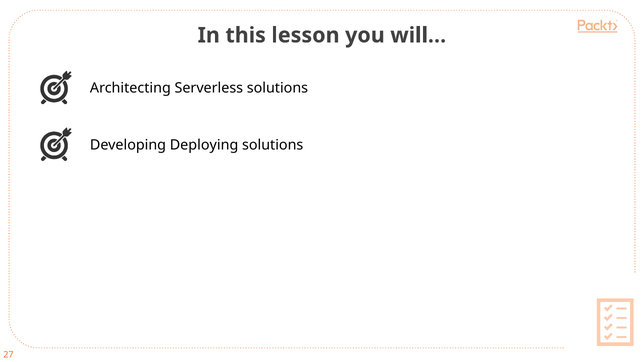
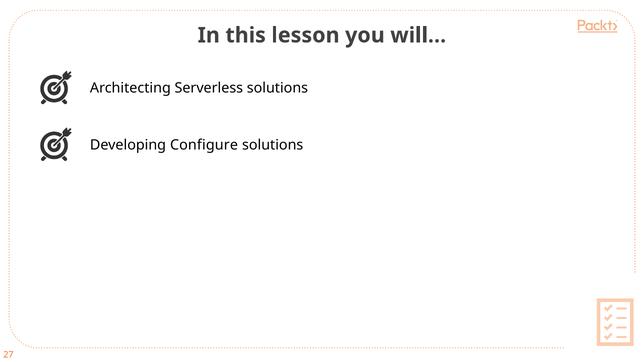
Deploying: Deploying -> Configure
